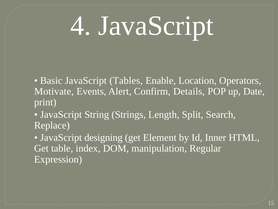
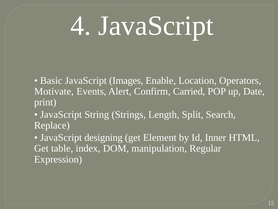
Tables: Tables -> Images
Details: Details -> Carried
